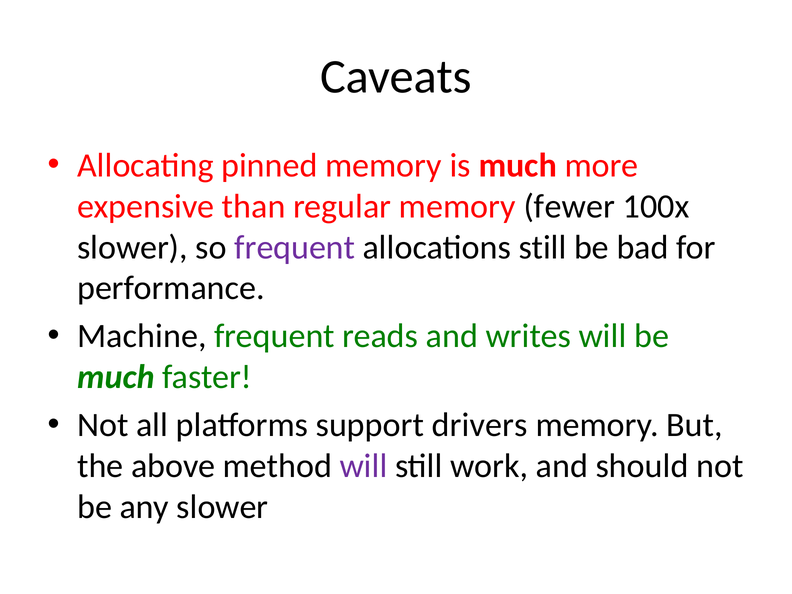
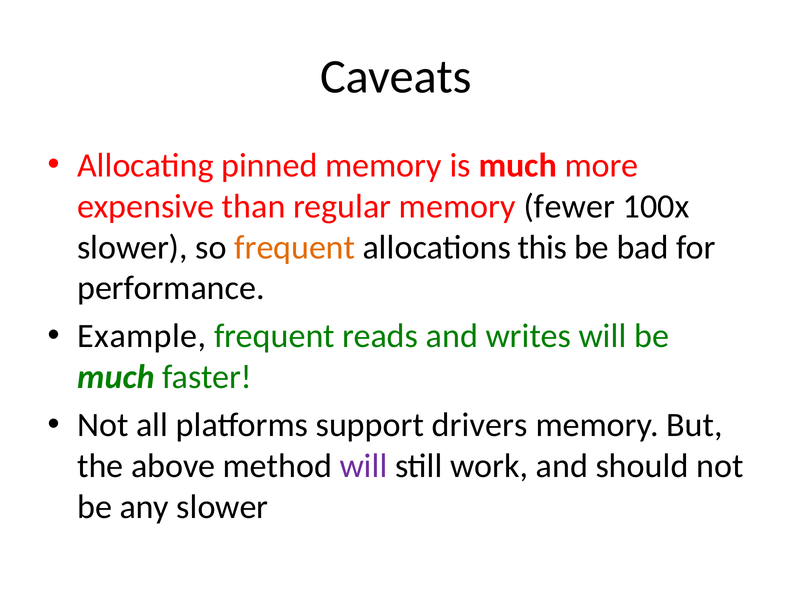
frequent at (295, 247) colour: purple -> orange
allocations still: still -> this
Machine: Machine -> Example
